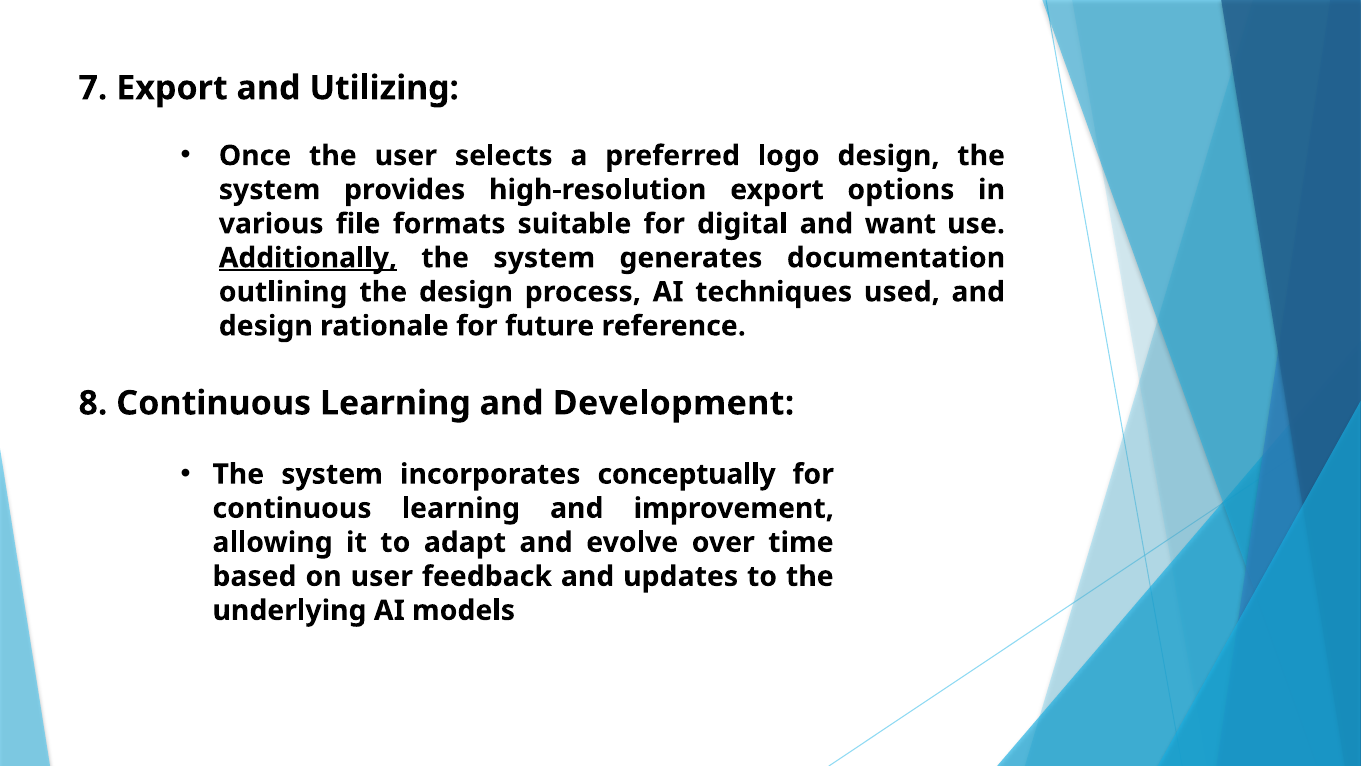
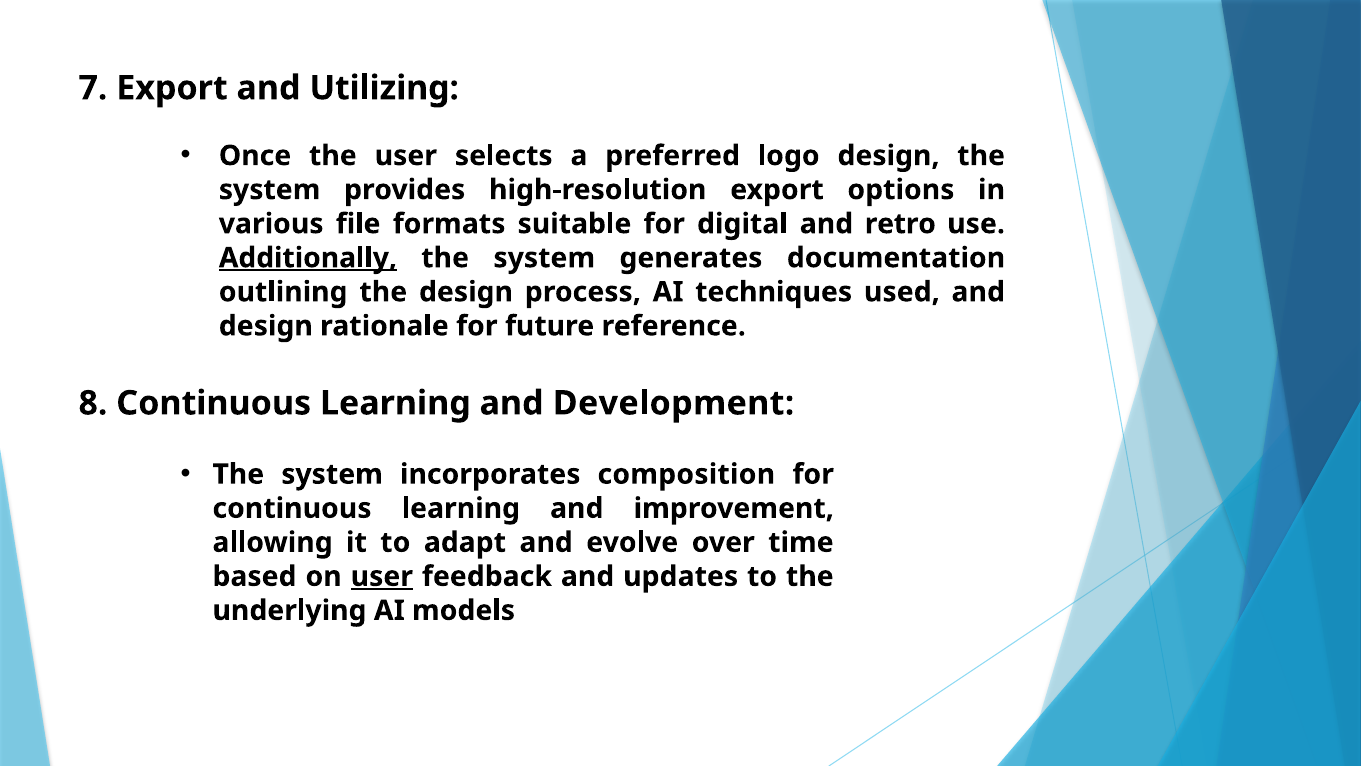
want: want -> retro
conceptually: conceptually -> composition
user at (382, 576) underline: none -> present
